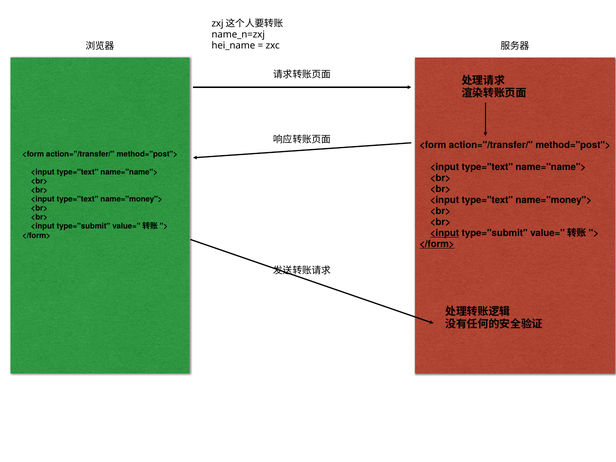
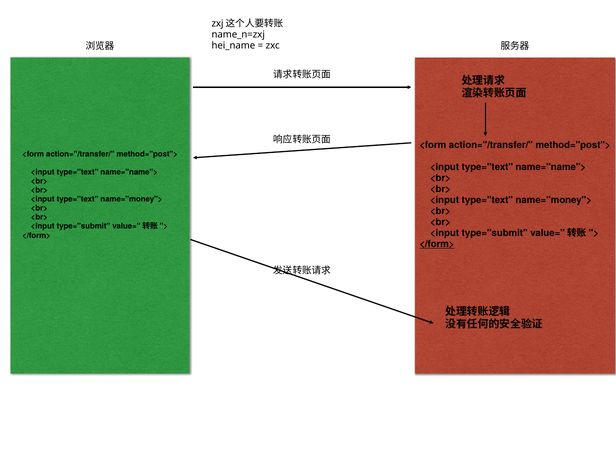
<input at (445, 233) underline: present -> none
